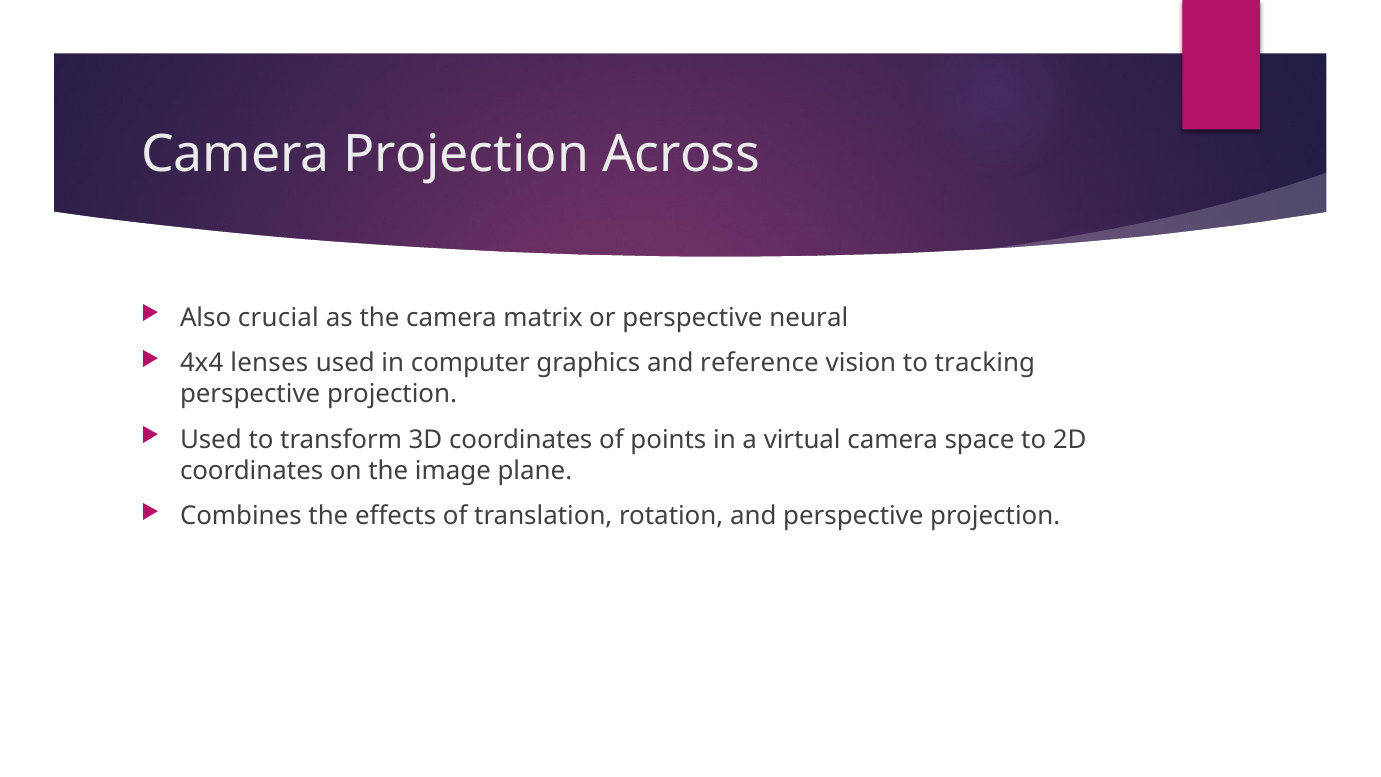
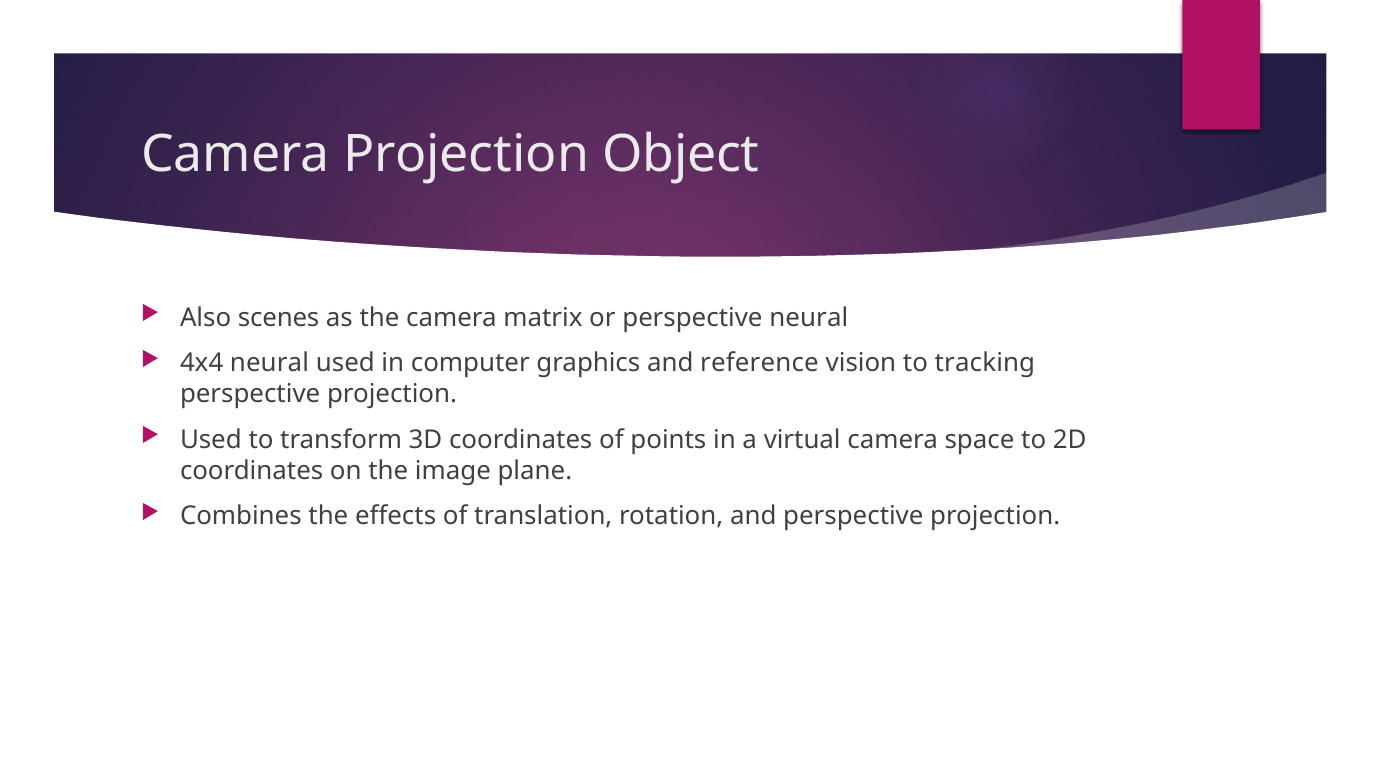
Across: Across -> Object
crucial: crucial -> scenes
4x4 lenses: lenses -> neural
